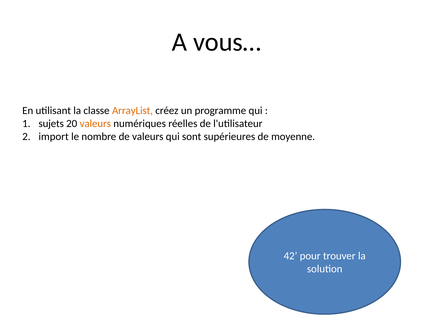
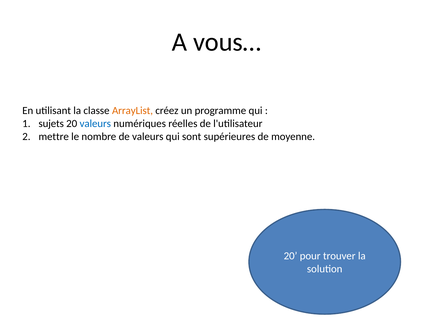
valeurs at (95, 124) colour: orange -> blue
import: import -> mettre
42 at (291, 256): 42 -> 20
